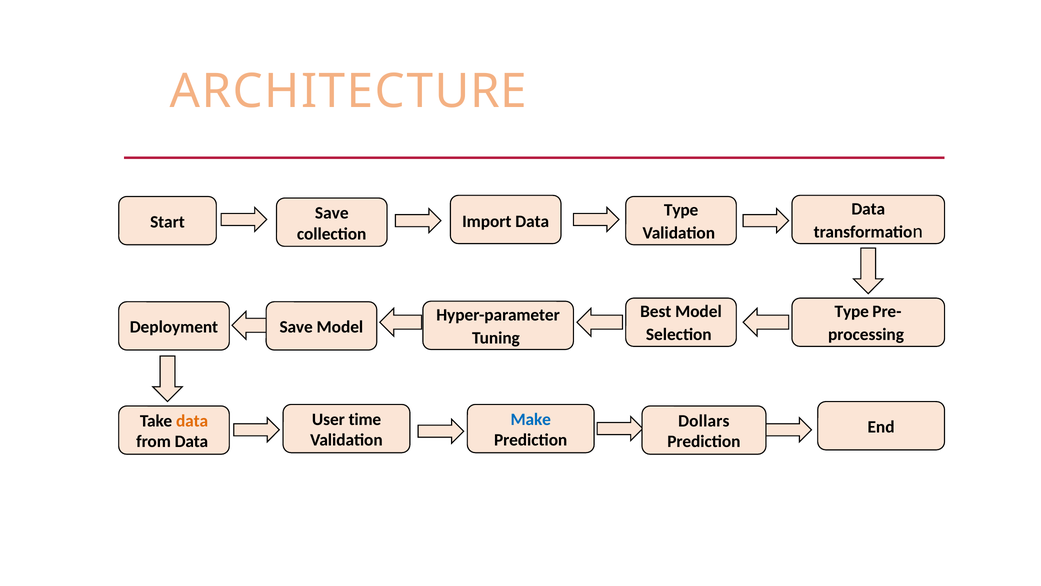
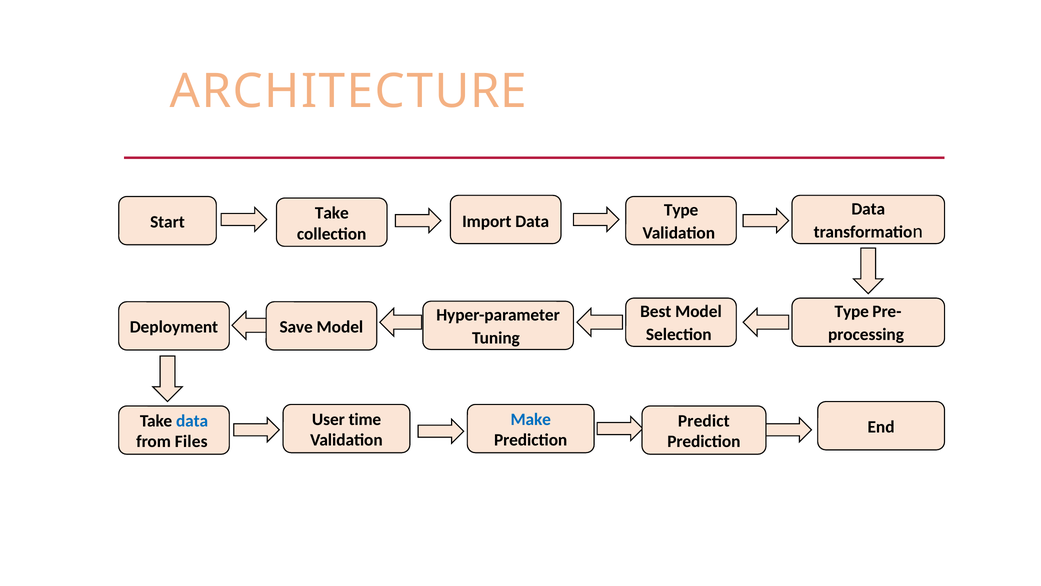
Save at (332, 213): Save -> Take
data at (192, 421) colour: orange -> blue
Dollars: Dollars -> Predict
from Data: Data -> Files
